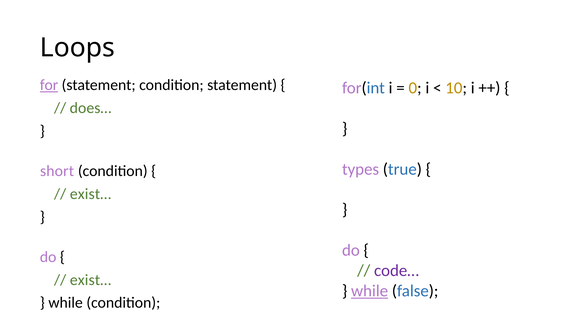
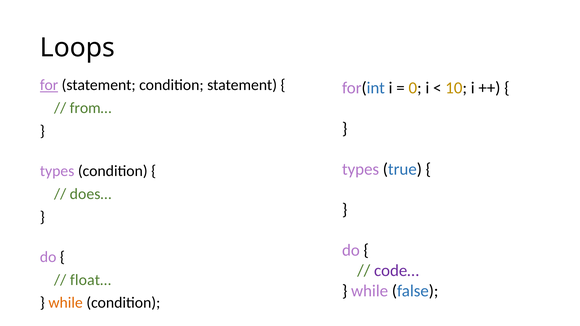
does…: does… -> from…
short at (57, 171): short -> types
exist… at (91, 194): exist… -> does…
exist… at (91, 280): exist… -> float…
while at (370, 291) underline: present -> none
while at (66, 303) colour: black -> orange
